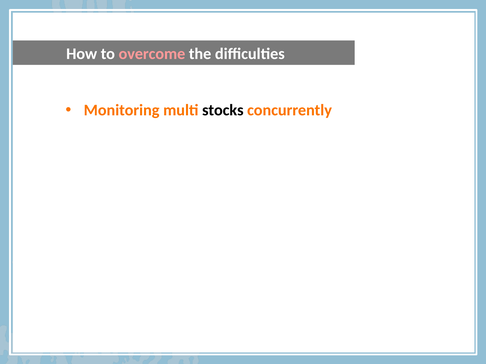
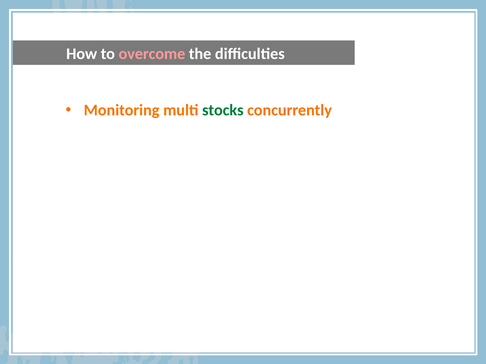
stocks colour: black -> green
